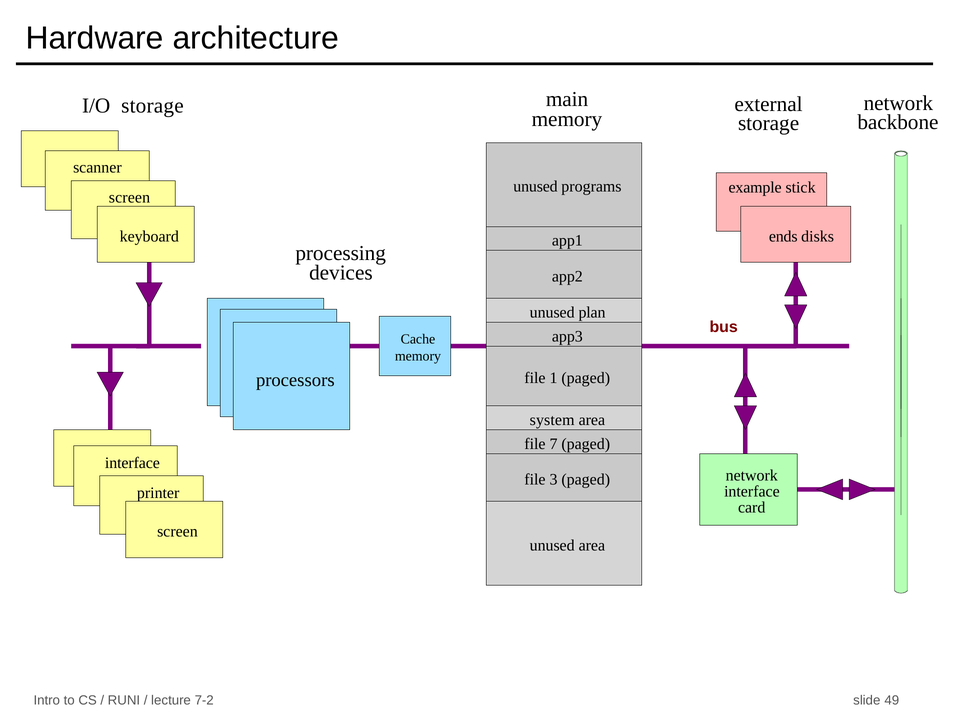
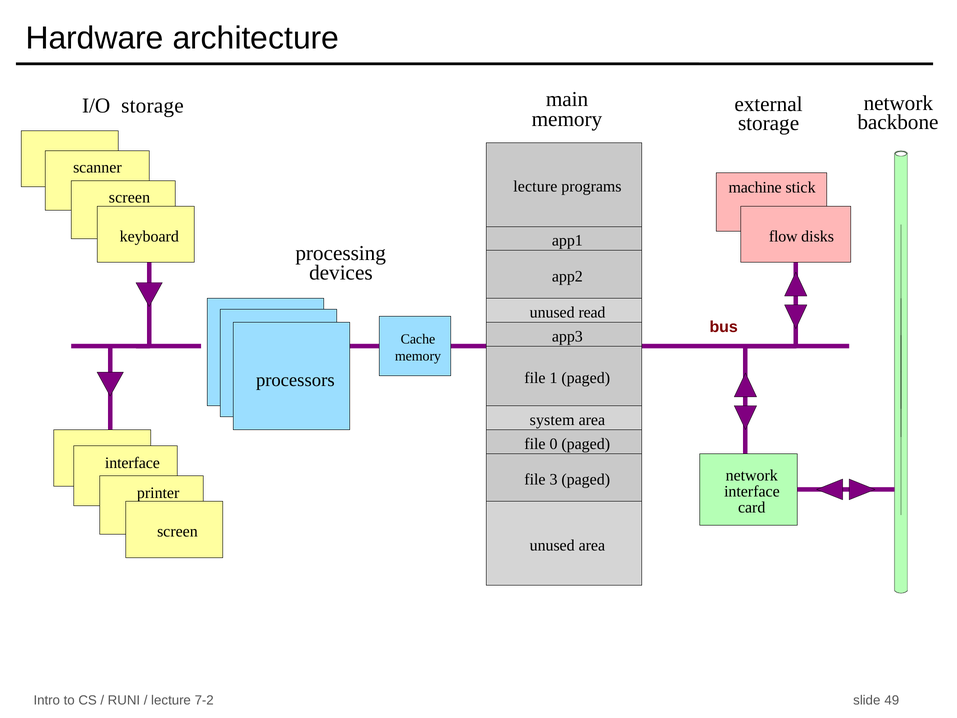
unused at (535, 187): unused -> lecture
example: example -> machine
ends: ends -> flow
plan: plan -> read
7: 7 -> 0
